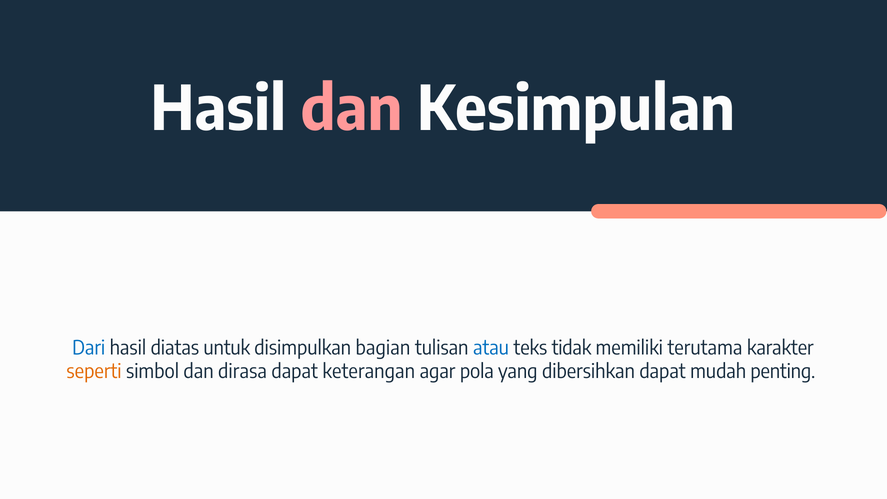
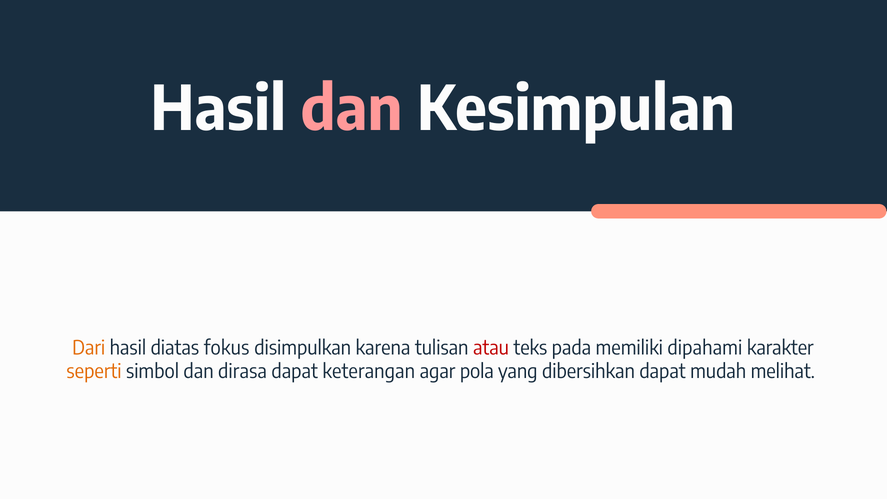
Dari colour: blue -> orange
untuk: untuk -> fokus
bagian: bagian -> karena
atau colour: blue -> red
tidak: tidak -> pada
terutama: terutama -> dipahami
penting: penting -> melihat
